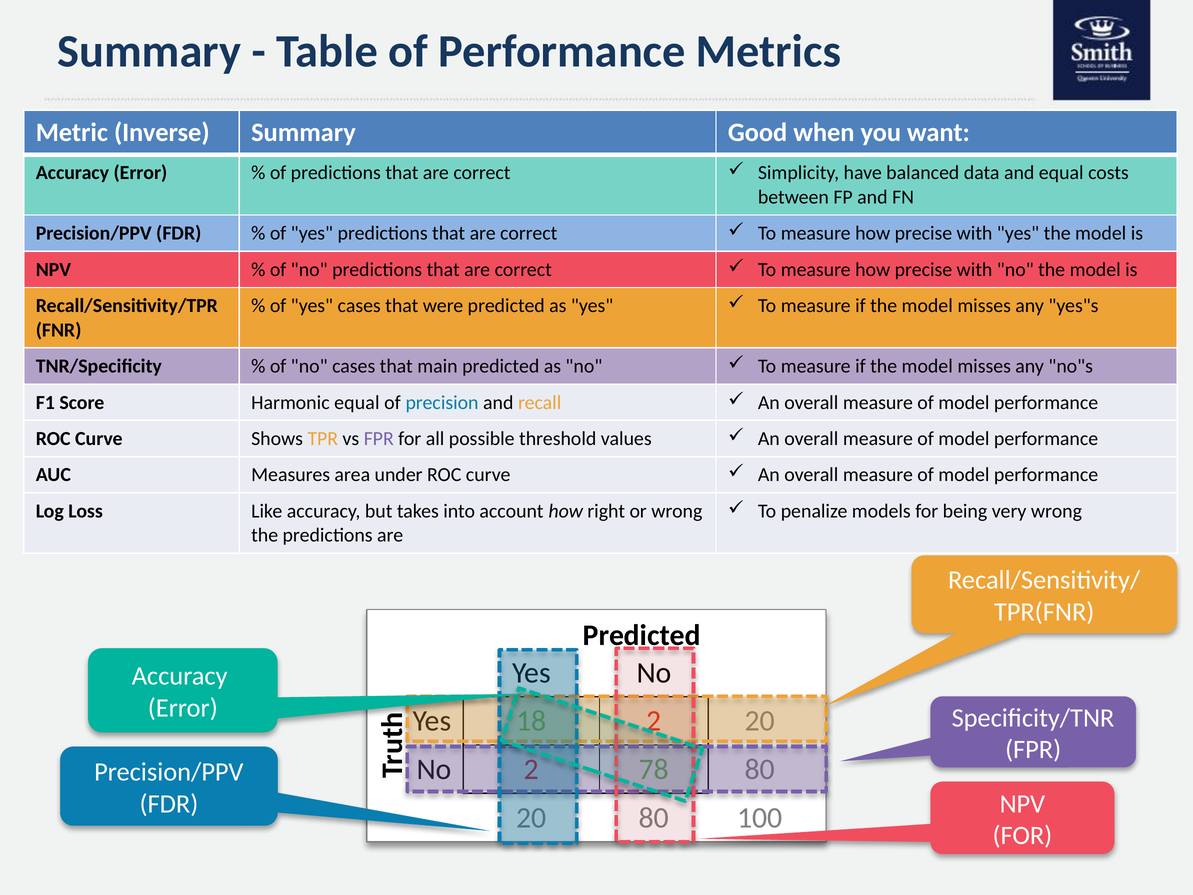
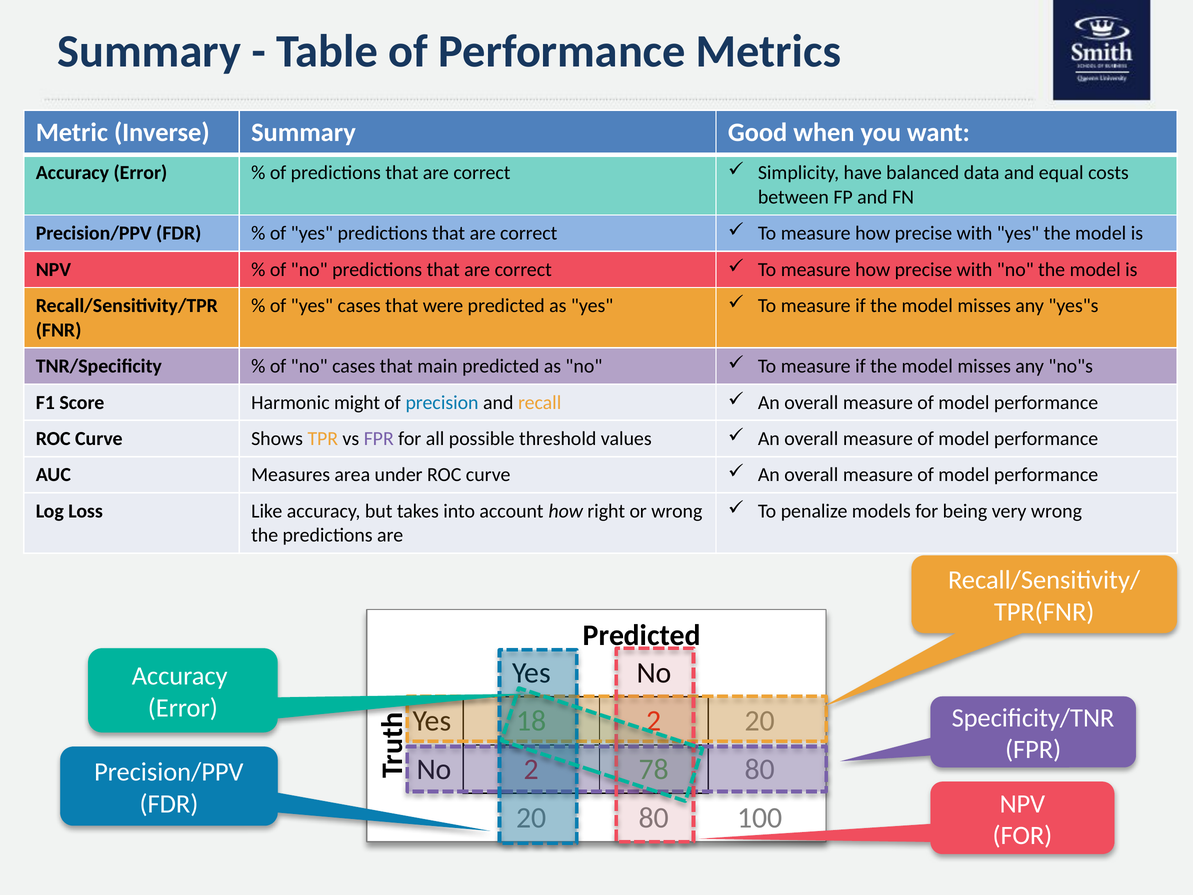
Harmonic equal: equal -> might
